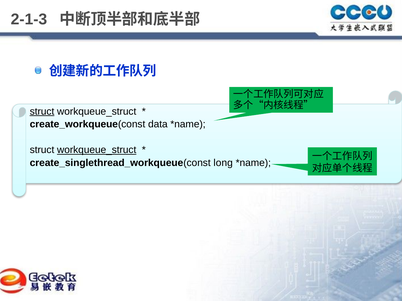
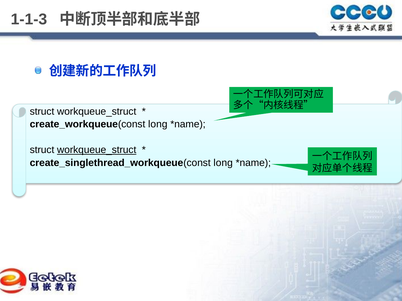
2-1-3: 2-1-3 -> 1-1-3
struct at (42, 112) underline: present -> none
create_workqueue(const data: data -> long
